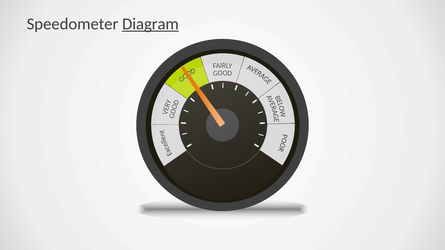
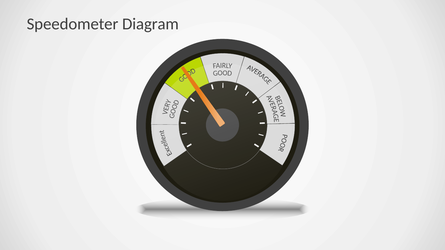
Diagram underline: present -> none
